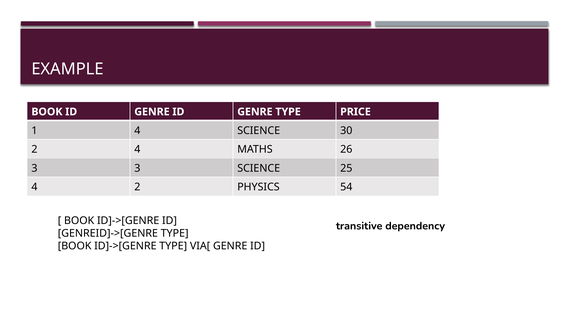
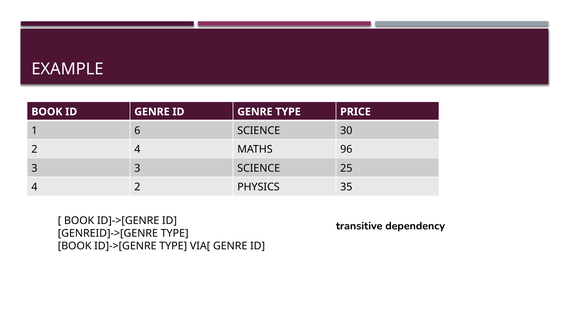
1 4: 4 -> 6
26: 26 -> 96
54: 54 -> 35
